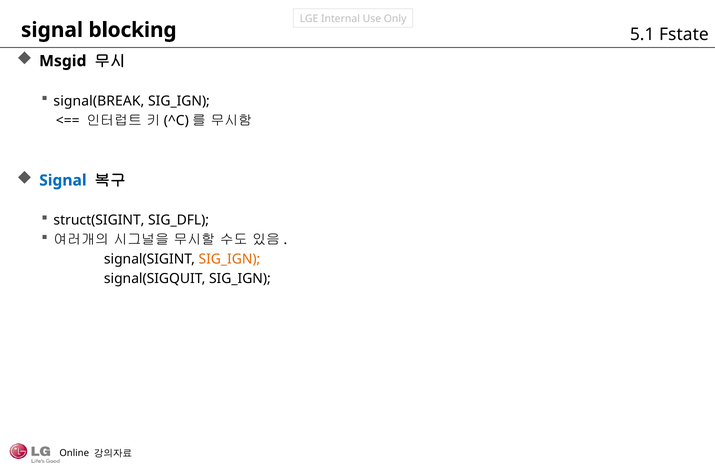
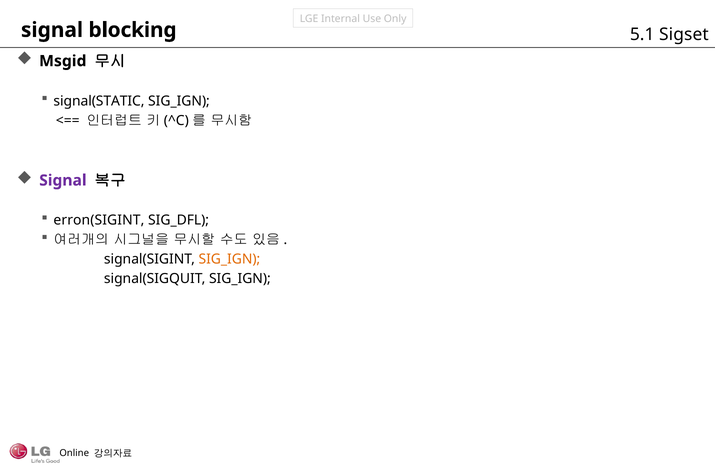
Fstate: Fstate -> Sigset
signal(BREAK: signal(BREAK -> signal(STATIC
Signal at (63, 180) colour: blue -> purple
struct(SIGINT: struct(SIGINT -> erron(SIGINT
